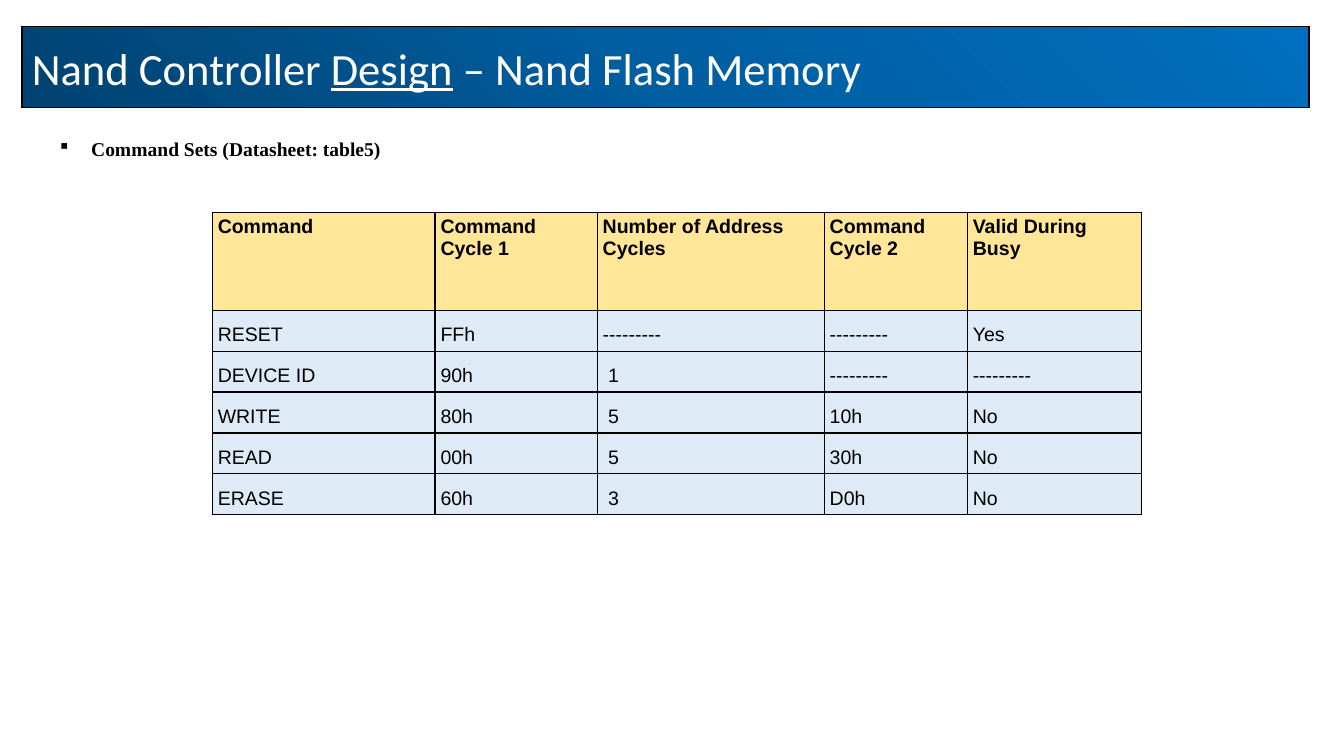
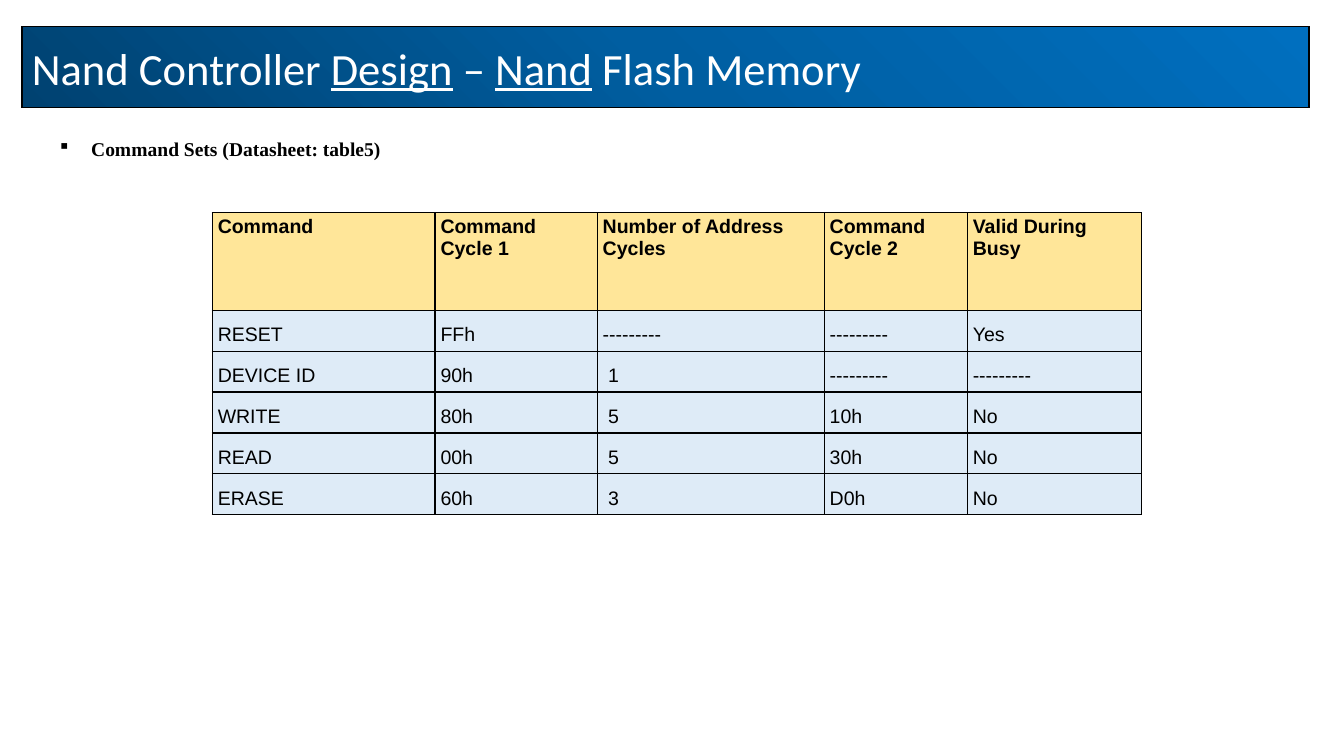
Nand at (544, 70) underline: none -> present
